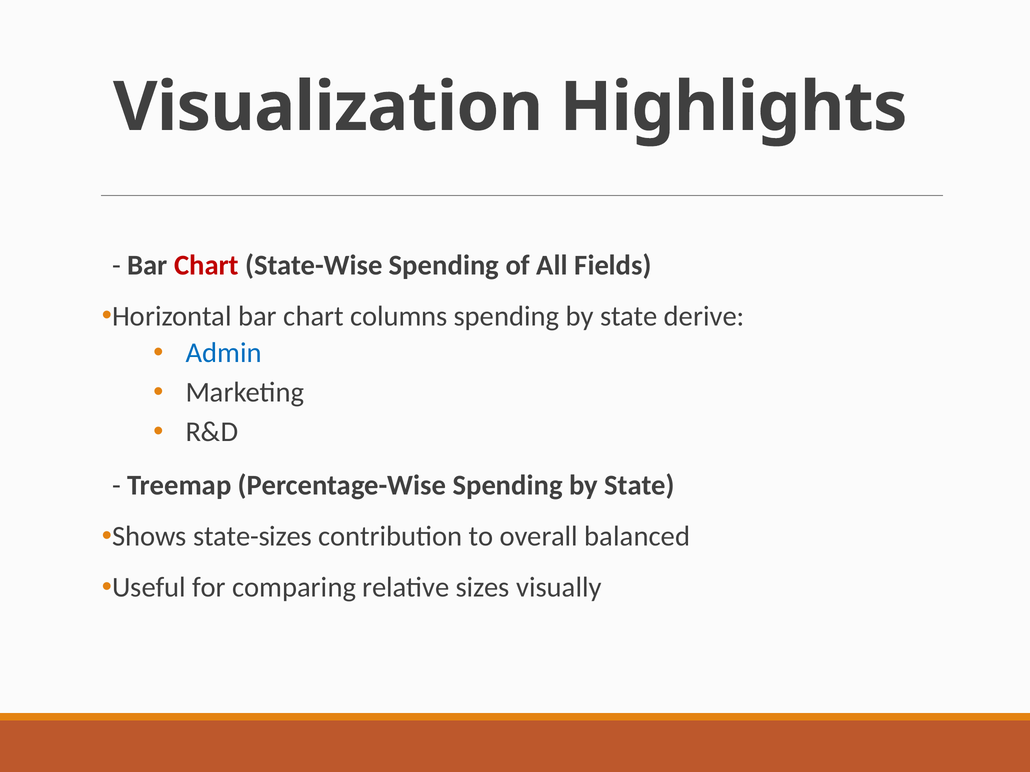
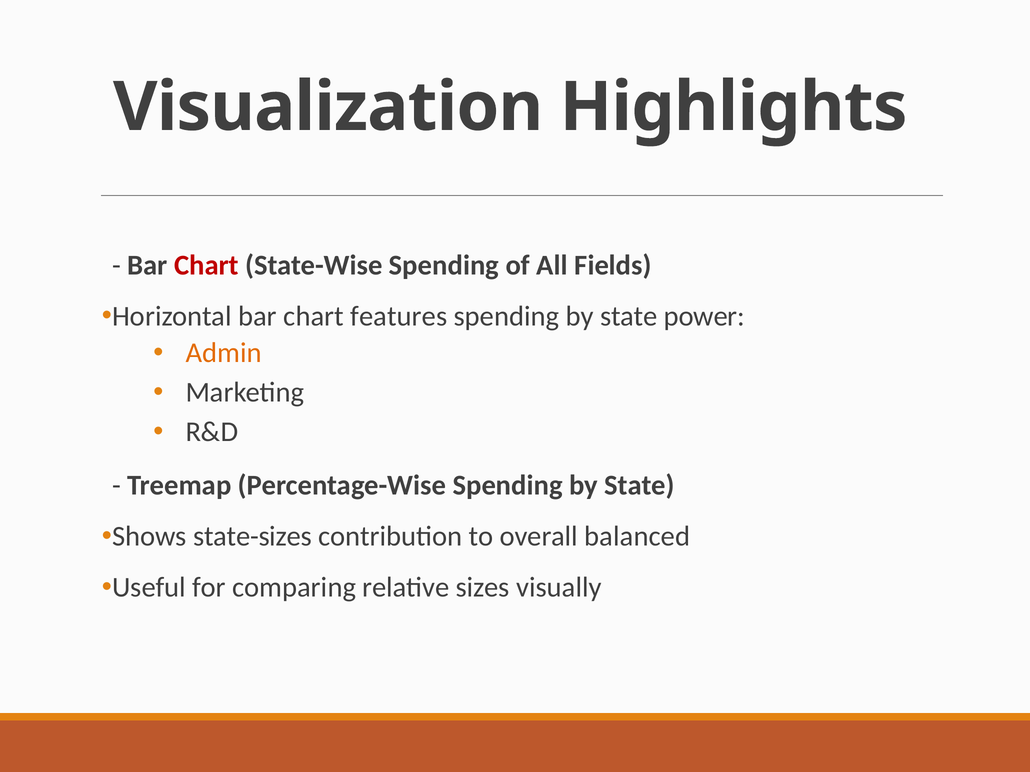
columns: columns -> features
derive: derive -> power
Admin colour: blue -> orange
